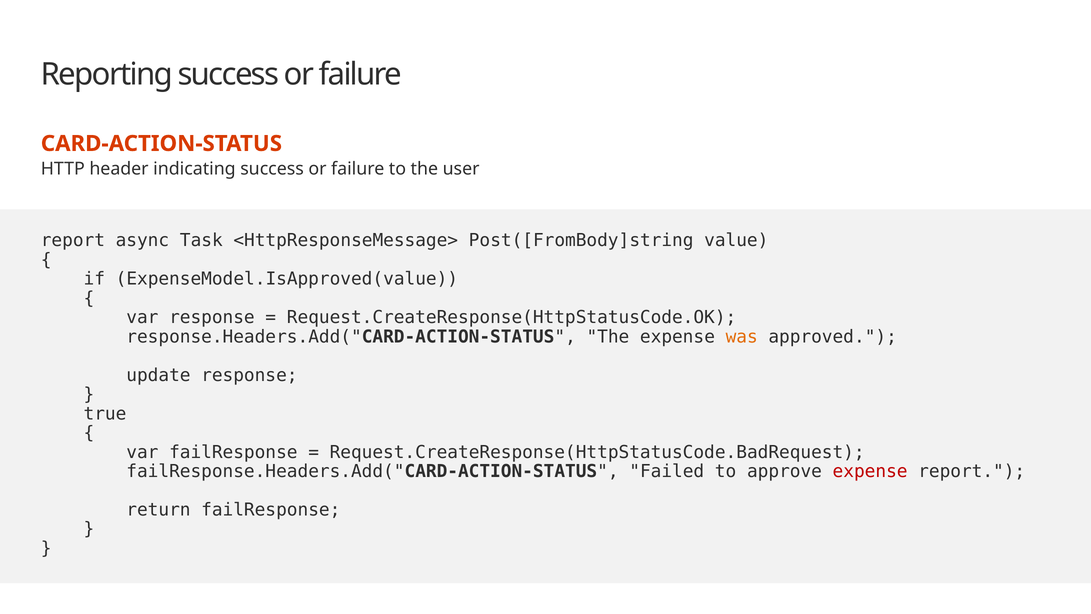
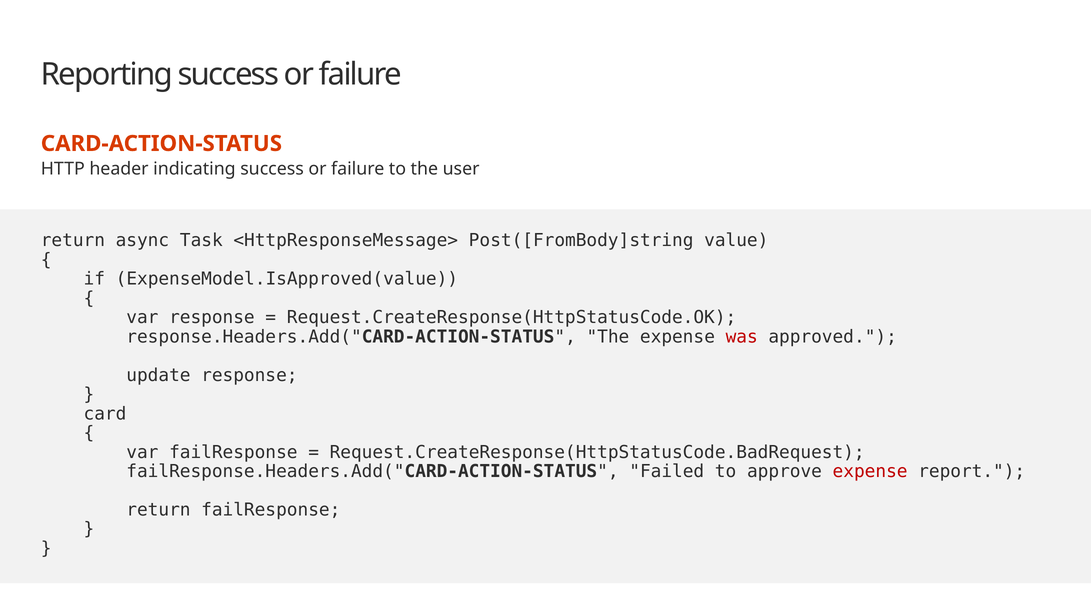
report at (73, 240): report -> return
was colour: orange -> red
true: true -> card
